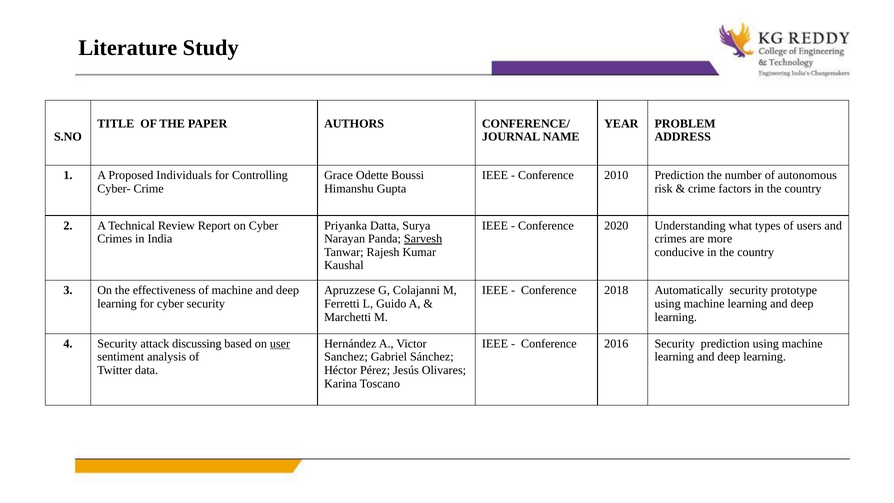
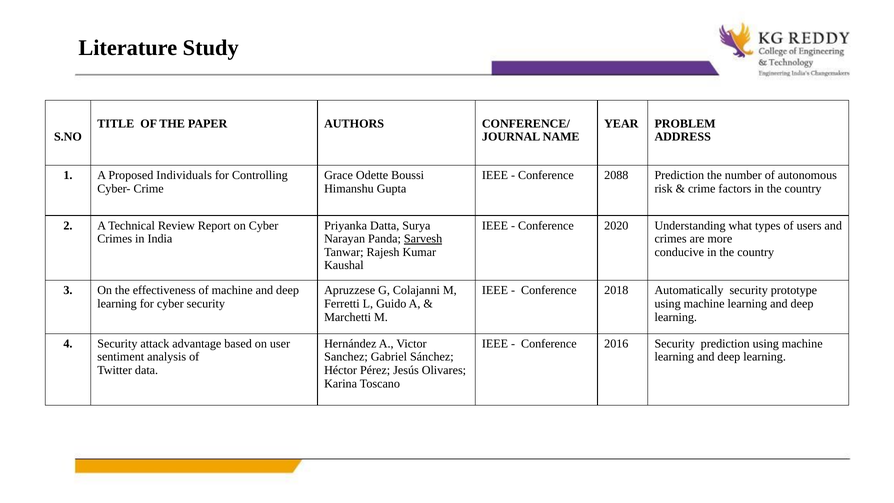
2010: 2010 -> 2088
discussing: discussing -> advantage
user underline: present -> none
